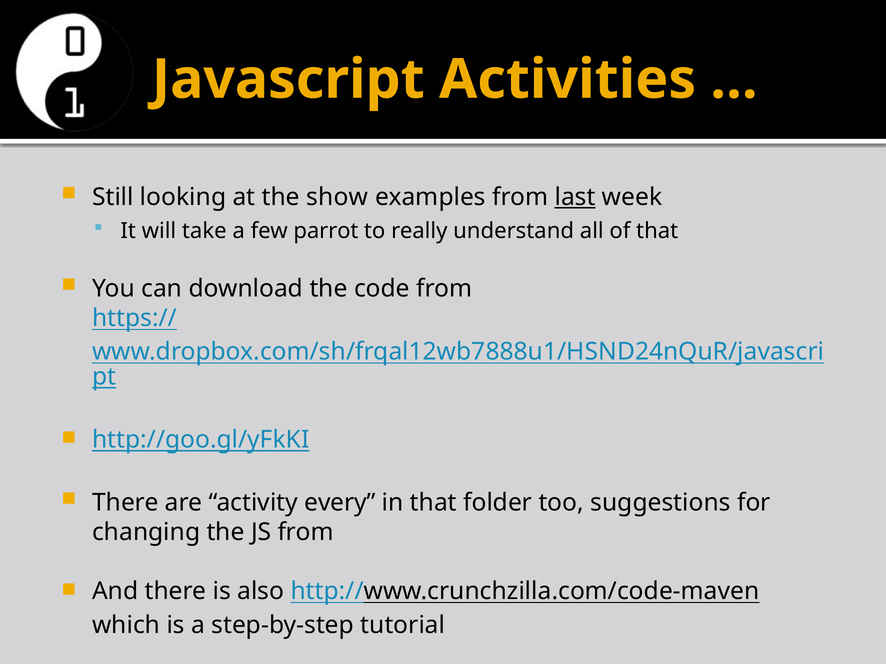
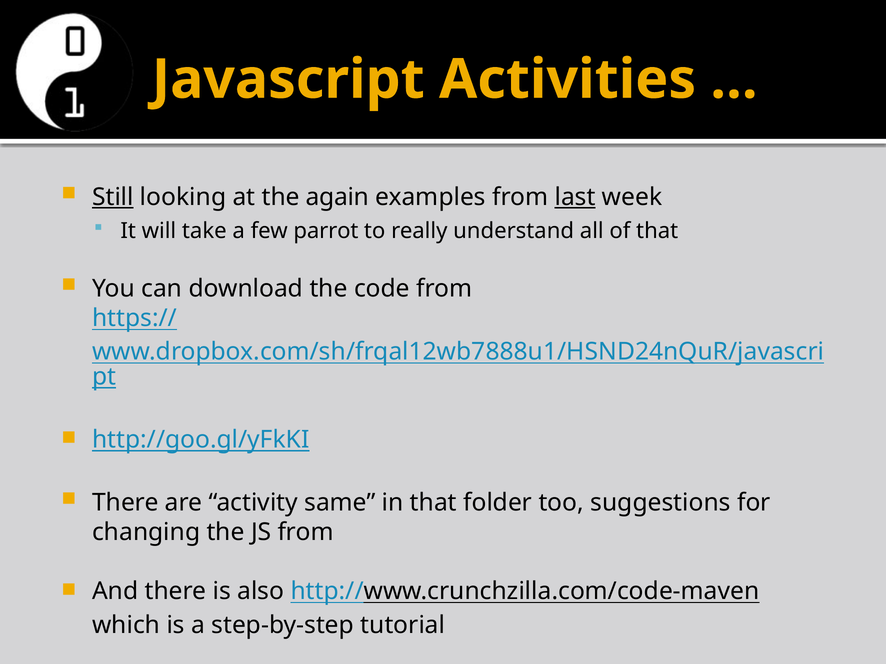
Still underline: none -> present
show: show -> again
every: every -> same
